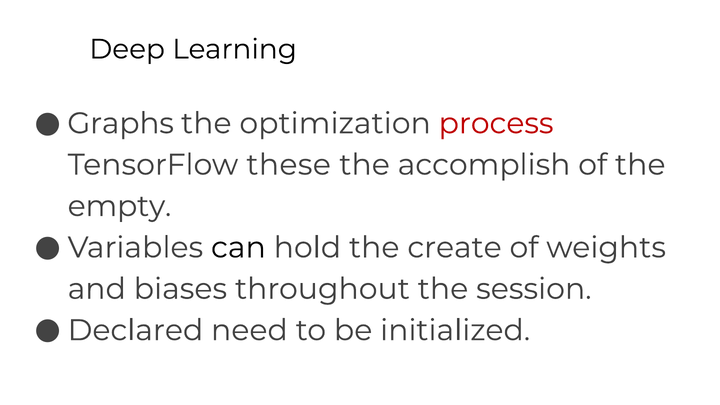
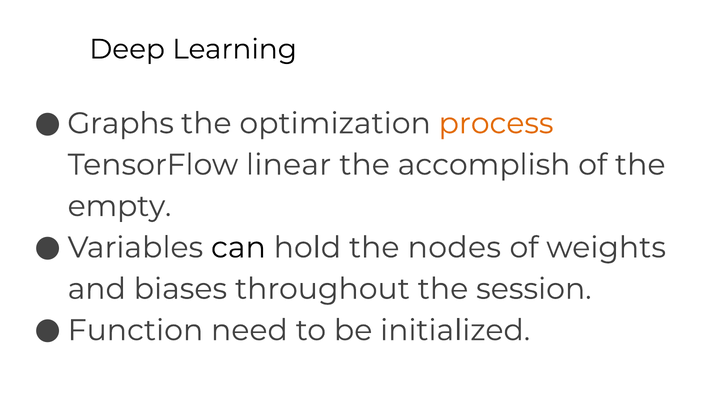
process colour: red -> orange
these: these -> linear
create: create -> nodes
Declared: Declared -> Function
